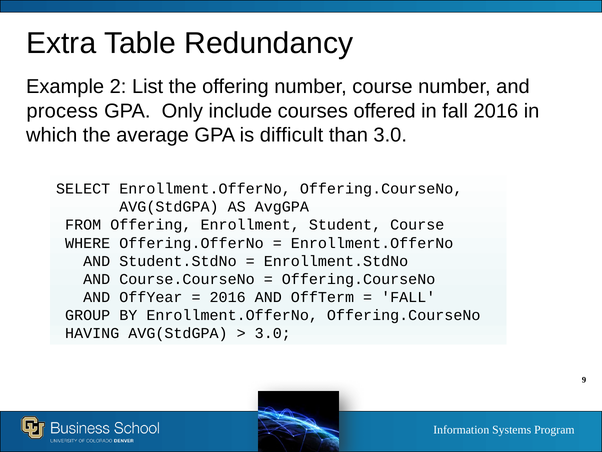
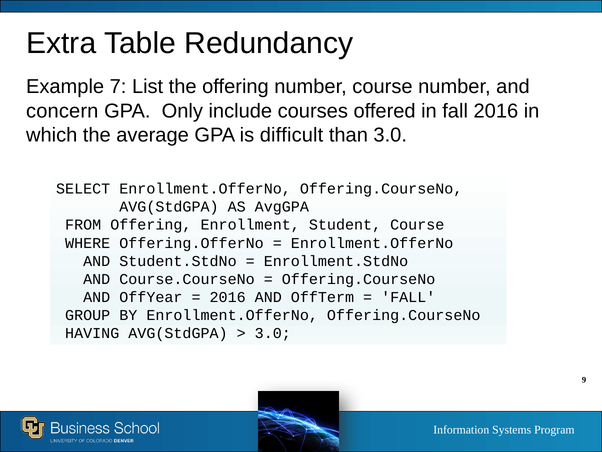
2: 2 -> 7
process: process -> concern
